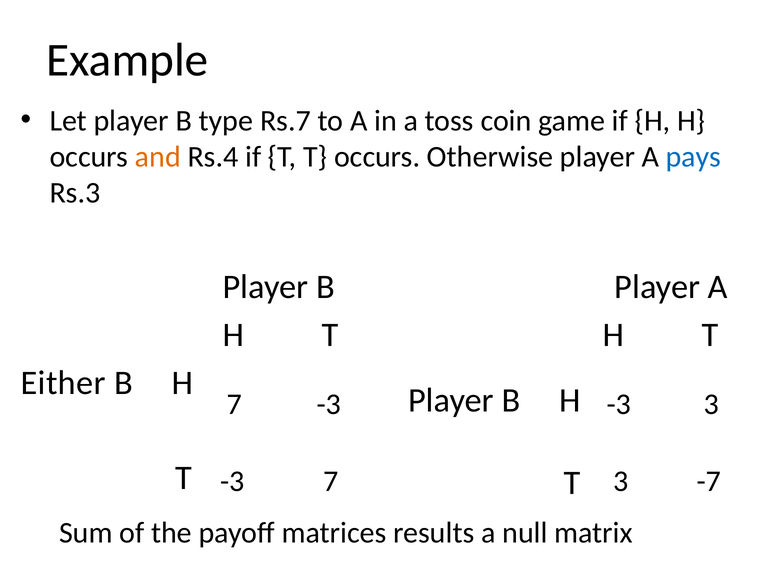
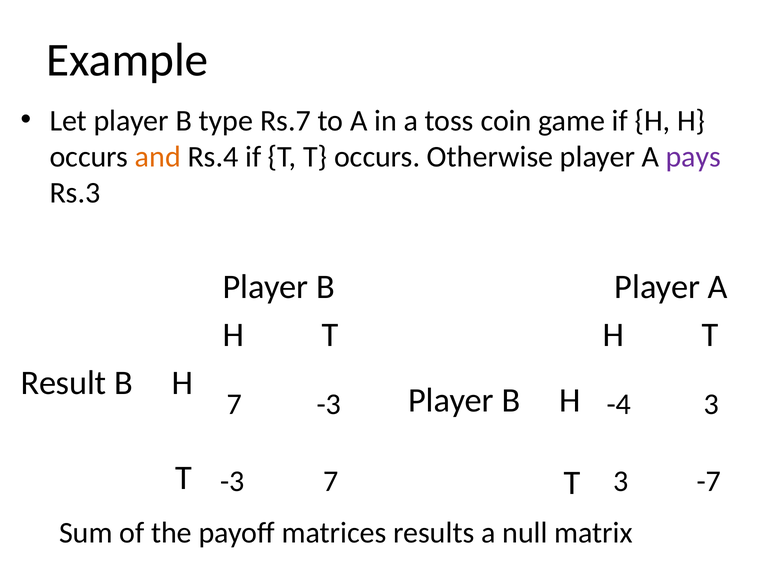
pays colour: blue -> purple
Either: Either -> Result
-3 at (619, 404): -3 -> -4
